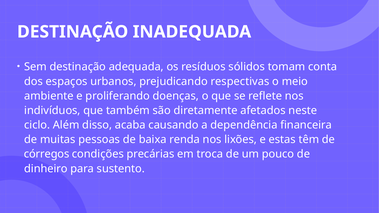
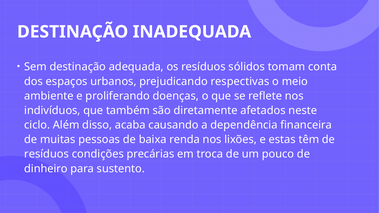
córregos at (47, 154): córregos -> resíduos
